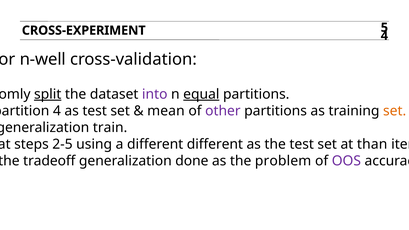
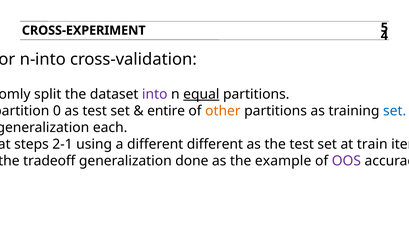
n-well: n-well -> n-into
split underline: present -> none
4 at (57, 111): 4 -> 0
mean: mean -> entire
other colour: purple -> orange
set at (395, 111) colour: orange -> blue
train: train -> each
2-5: 2-5 -> 2-1
than: than -> train
problem: problem -> example
